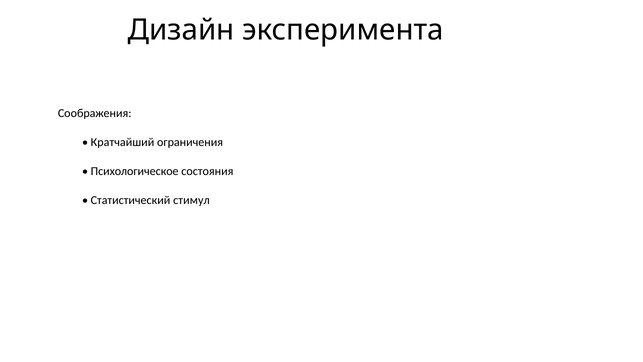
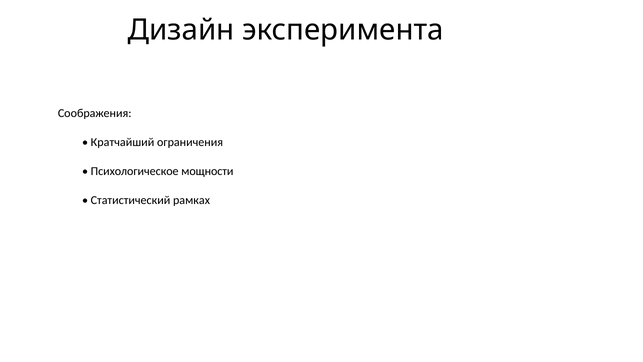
состояния: состояния -> мощности
стимул: стимул -> рамках
